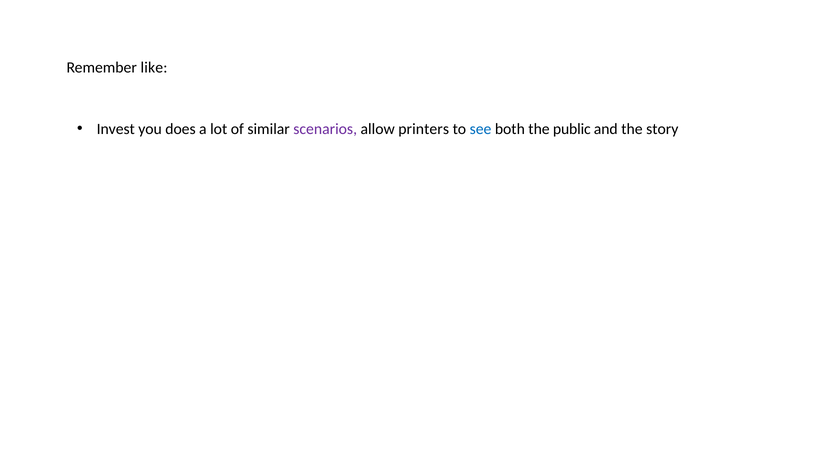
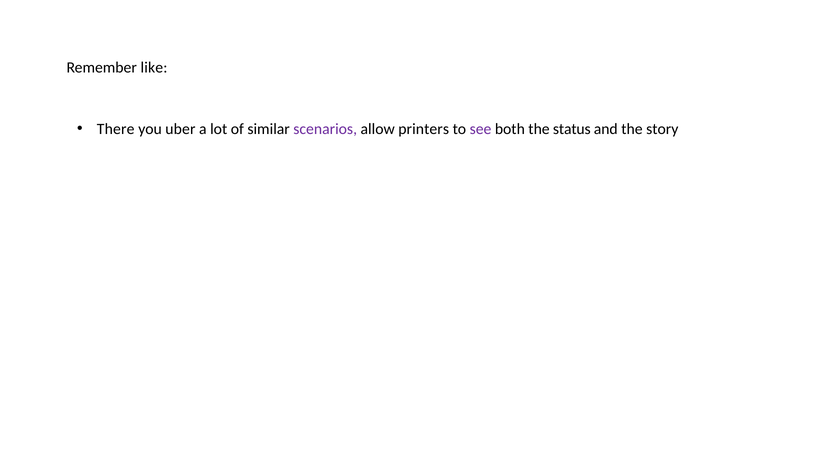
Invest: Invest -> There
does: does -> uber
see colour: blue -> purple
public: public -> status
